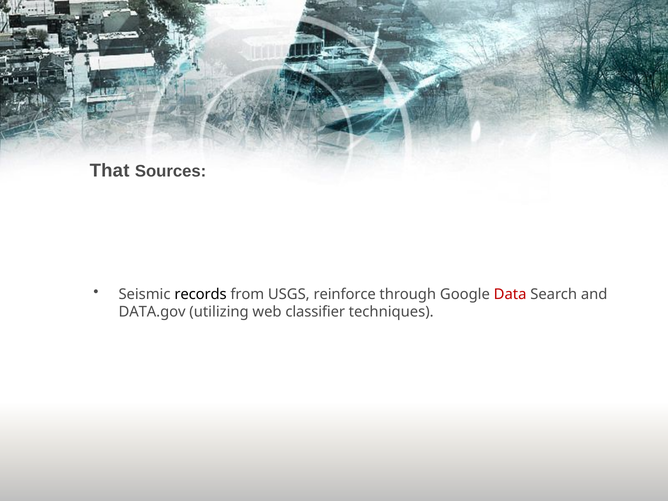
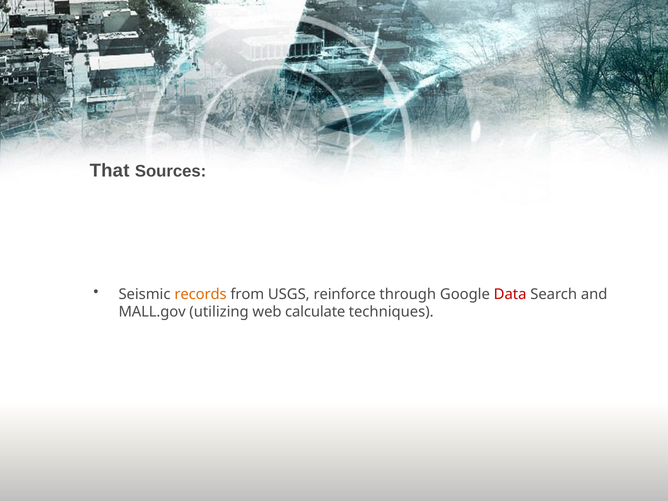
records colour: black -> orange
DATA.gov: DATA.gov -> MALL.gov
classifier: classifier -> calculate
